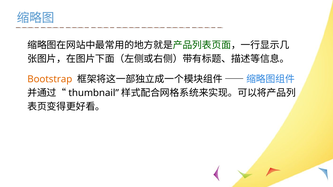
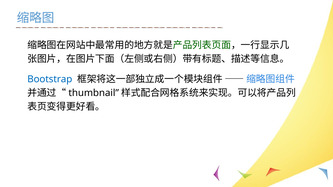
Bootstrap colour: orange -> blue
